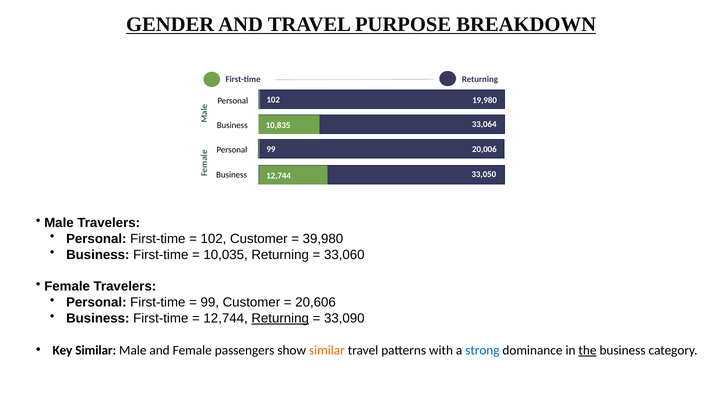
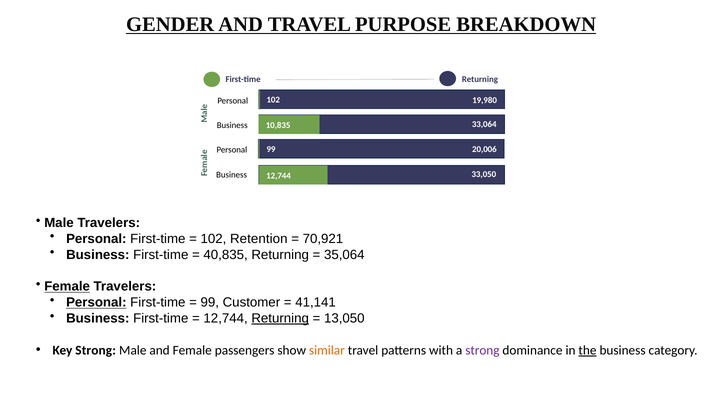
102 Customer: Customer -> Retention
39,980: 39,980 -> 70,921
10,035: 10,035 -> 40,835
33,060: 33,060 -> 35,064
Female at (67, 287) underline: none -> present
Personal at (96, 303) underline: none -> present
20,606: 20,606 -> 41,141
33,090: 33,090 -> 13,050
Key Similar: Similar -> Strong
strong at (482, 350) colour: blue -> purple
